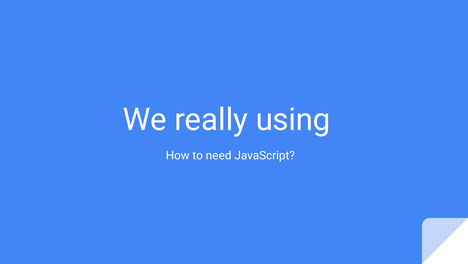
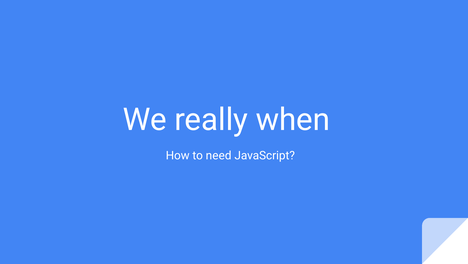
using: using -> when
